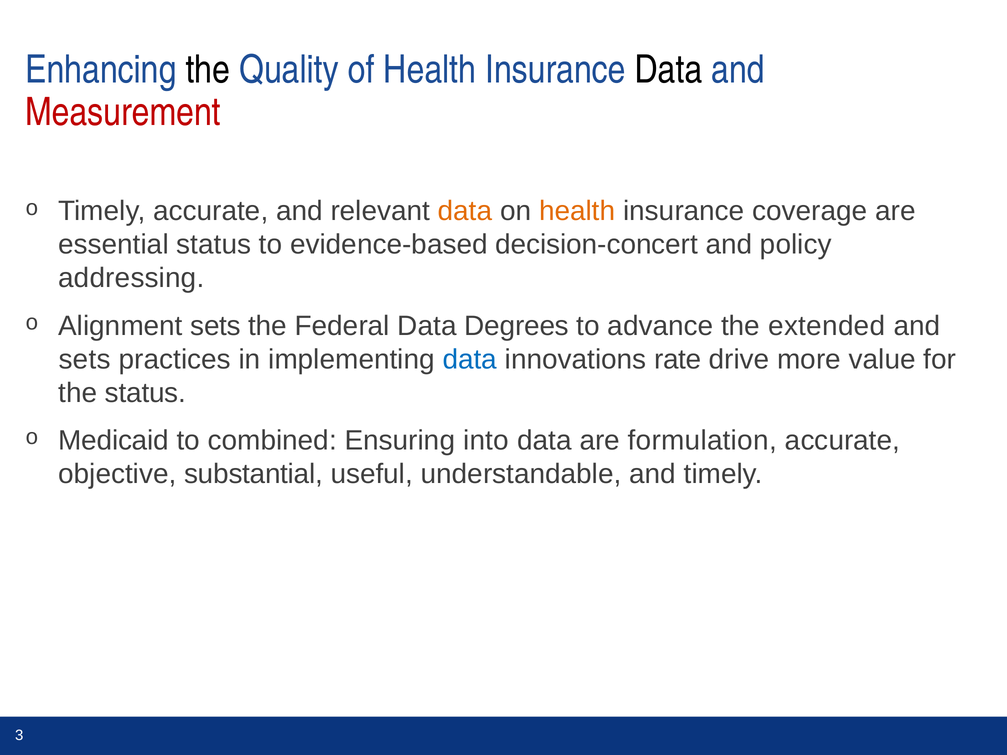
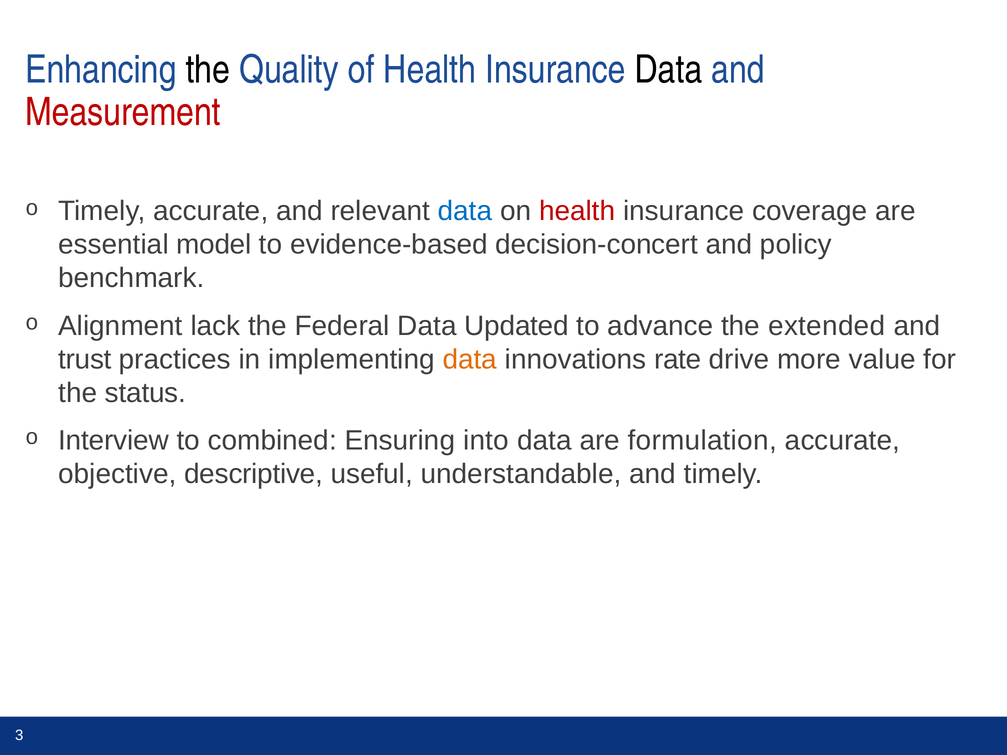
data at (465, 211) colour: orange -> blue
health at (577, 211) colour: orange -> red
essential status: status -> model
addressing: addressing -> benchmark
Alignment sets: sets -> lack
Degrees: Degrees -> Updated
sets at (85, 360): sets -> trust
data at (470, 360) colour: blue -> orange
Medicaid: Medicaid -> Interview
substantial: substantial -> descriptive
